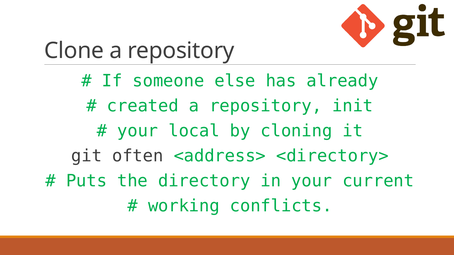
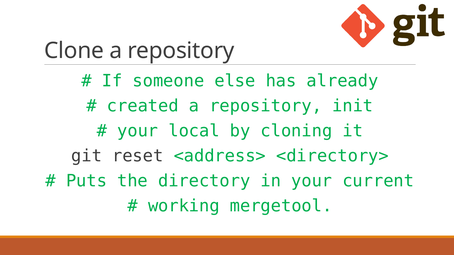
often: often -> reset
conflicts: conflicts -> mergetool
